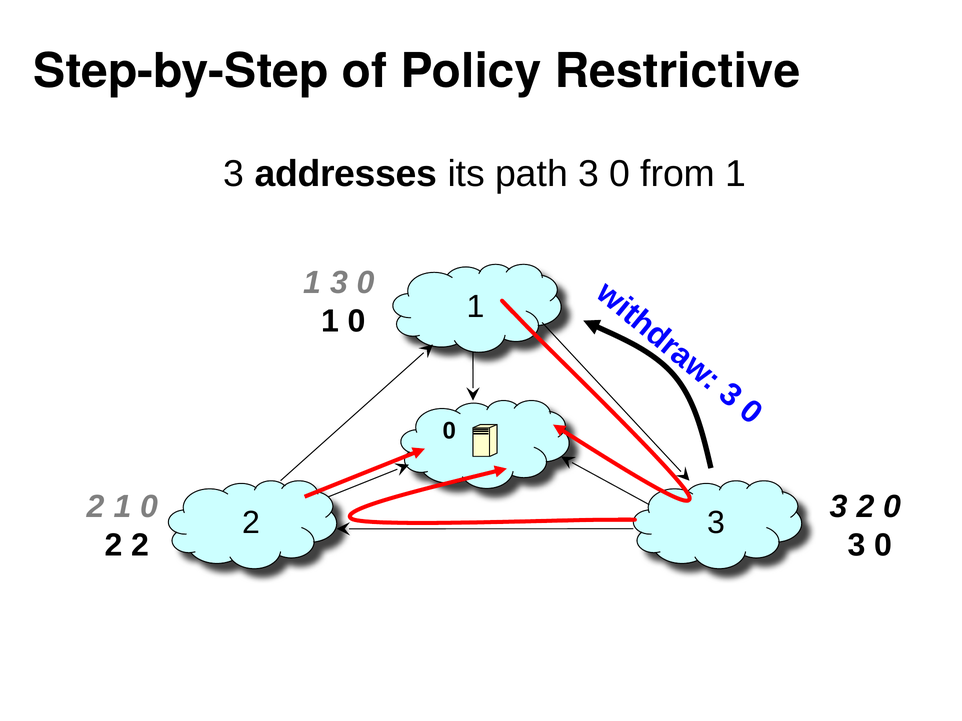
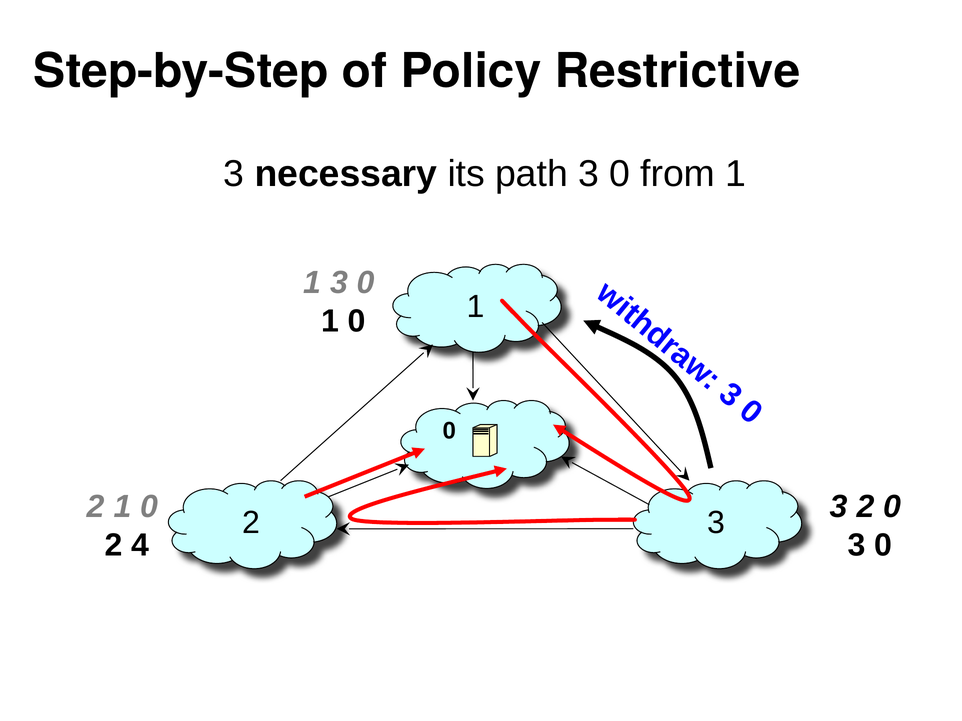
addresses: addresses -> necessary
2 2: 2 -> 4
